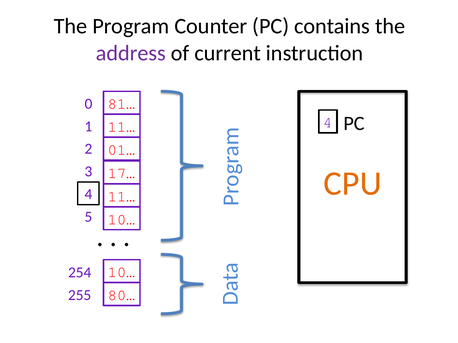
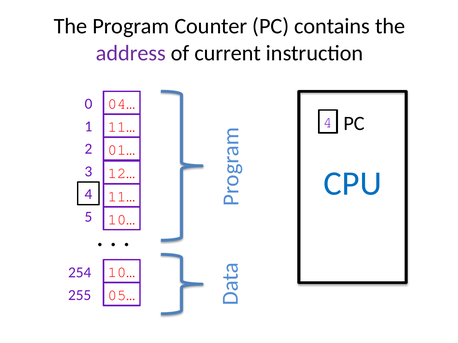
81…: 81… -> 04…
17…: 17… -> 12…
CPU colour: orange -> blue
80…: 80… -> 05…
